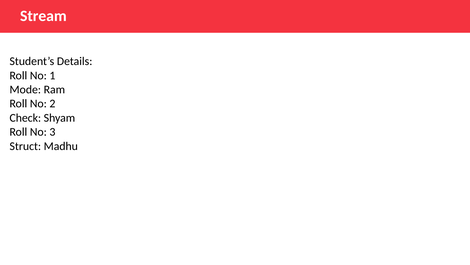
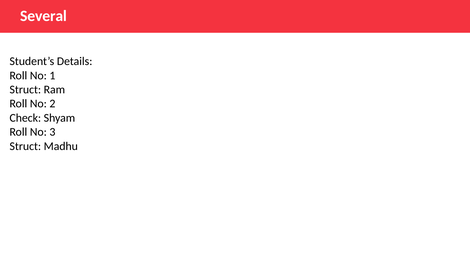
Stream: Stream -> Several
Mode at (25, 89): Mode -> Struct
